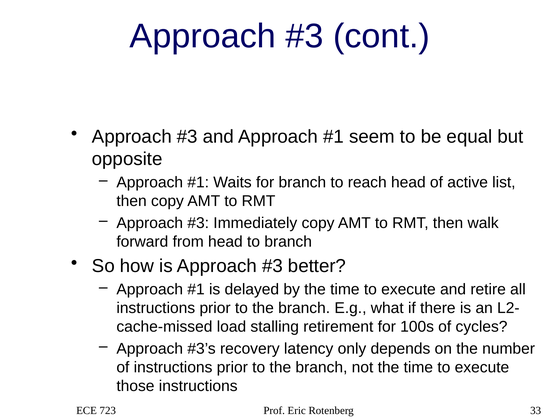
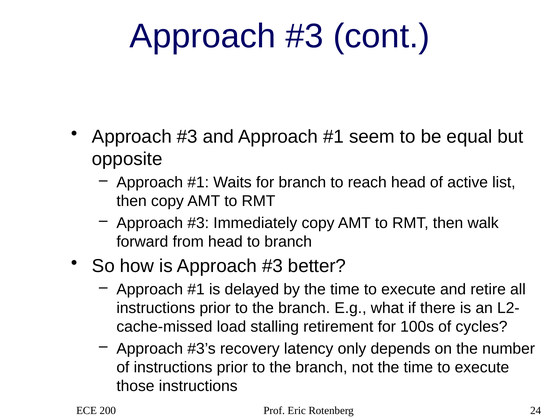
723: 723 -> 200
33: 33 -> 24
